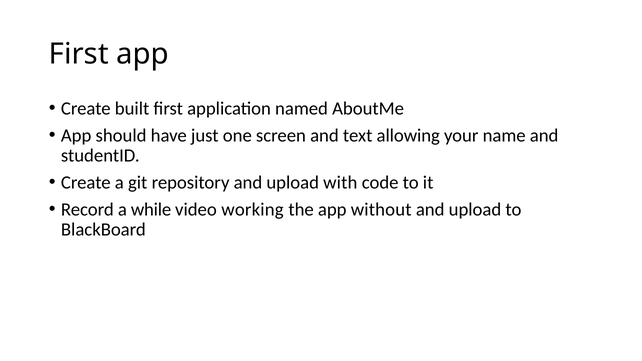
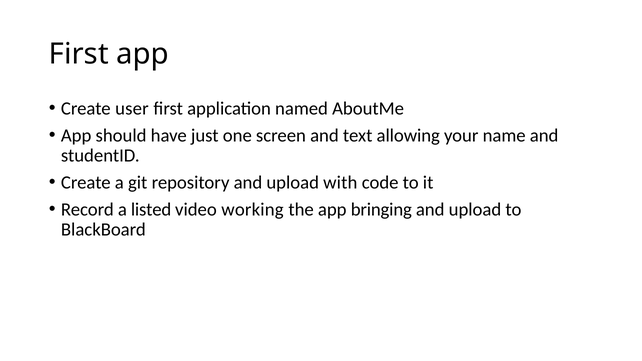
built: built -> user
while: while -> listed
without: without -> bringing
